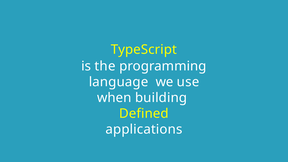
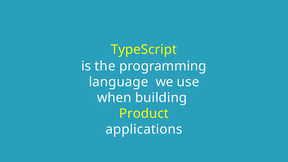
Defined: Defined -> Product
